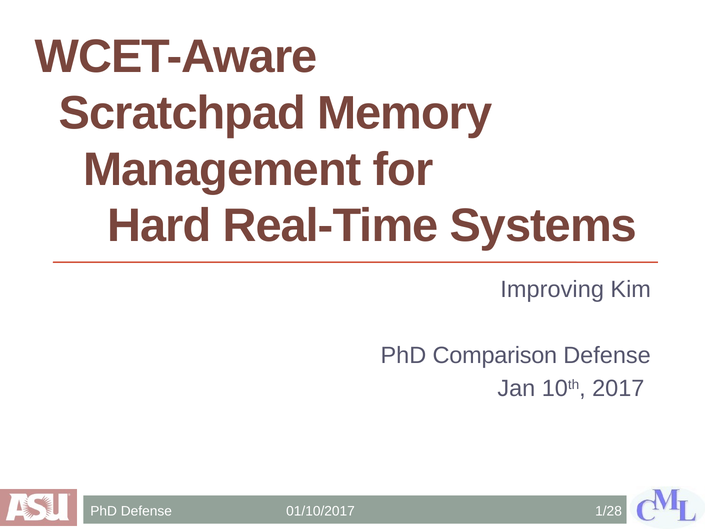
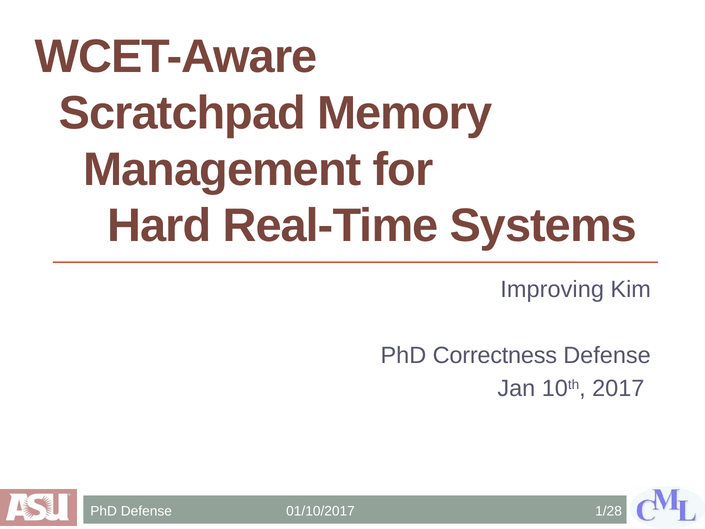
Comparison: Comparison -> Correctness
